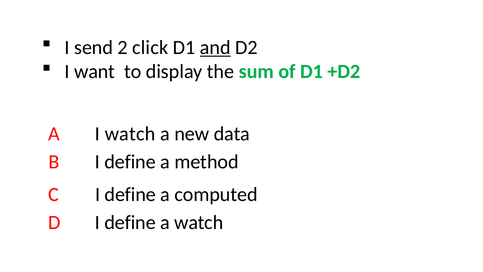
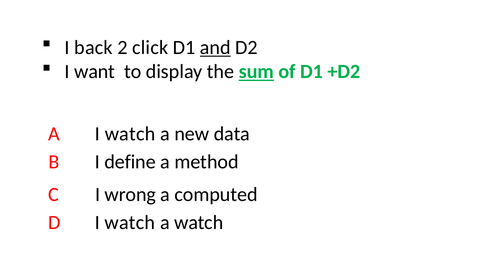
send: send -> back
sum underline: none -> present
C I define: define -> wrong
D I define: define -> watch
